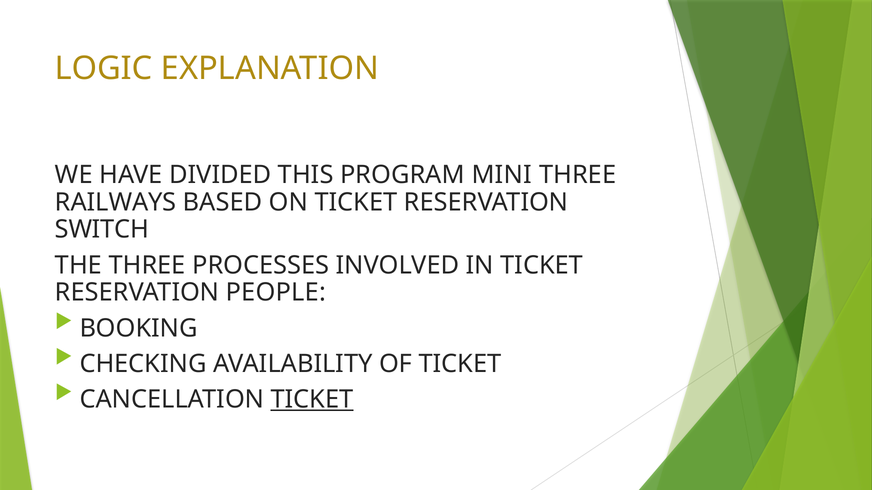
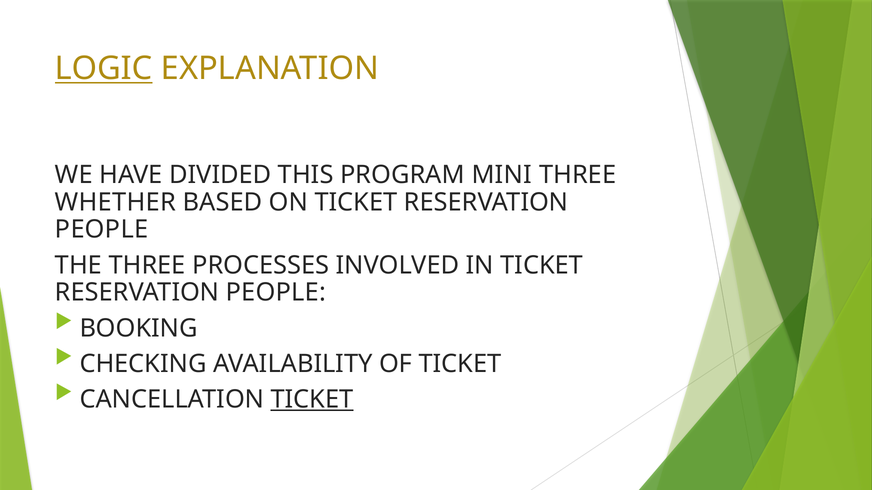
LOGIC underline: none -> present
RAILWAYS: RAILWAYS -> WHETHER
SWITCH at (102, 230): SWITCH -> PEOPLE
